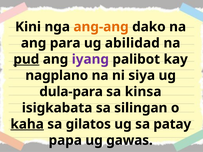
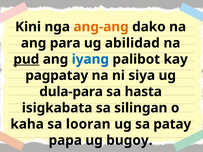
iyang colour: purple -> blue
nagplano: nagplano -> pagpatay
kinsa: kinsa -> hasta
kaha underline: present -> none
gilatos: gilatos -> looran
gawas: gawas -> bugoy
